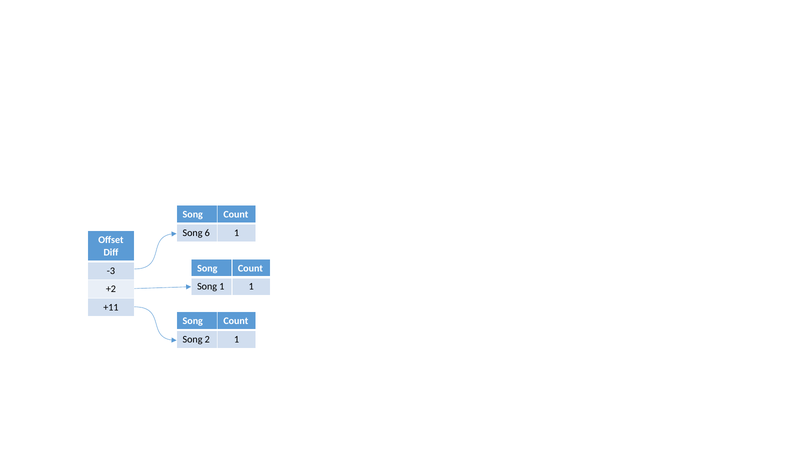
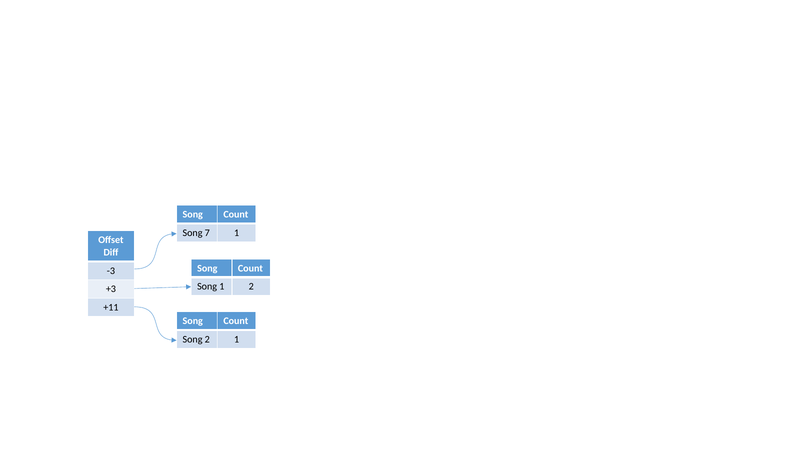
6: 6 -> 7
1 1: 1 -> 2
+2: +2 -> +3
